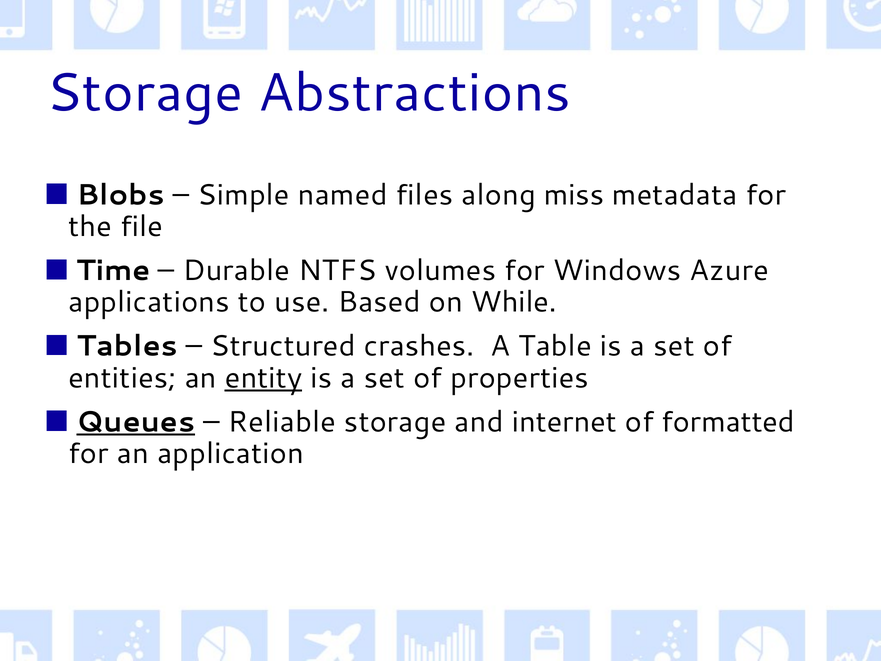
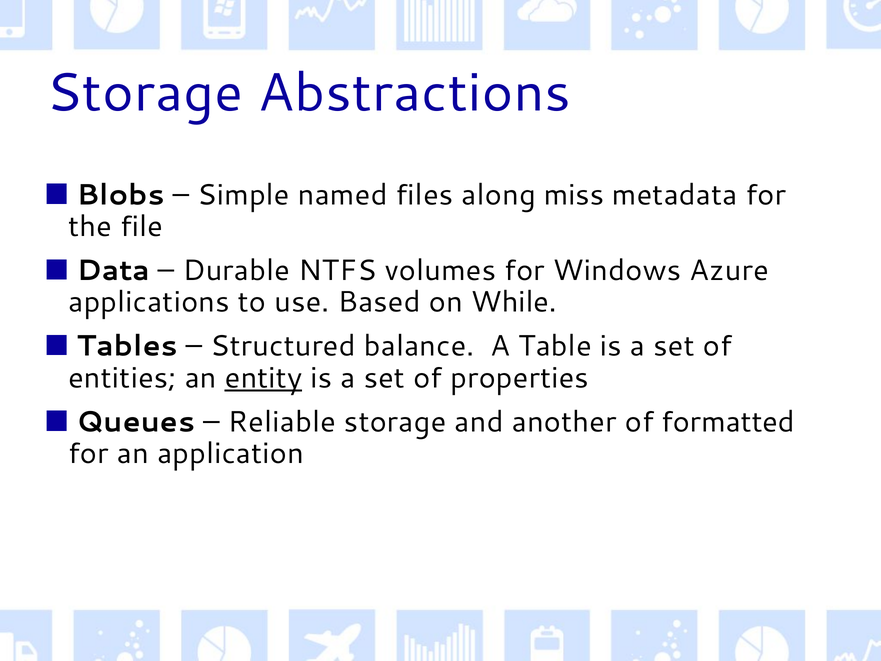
Time: Time -> Data
crashes: crashes -> balance
Queues underline: present -> none
internet: internet -> another
